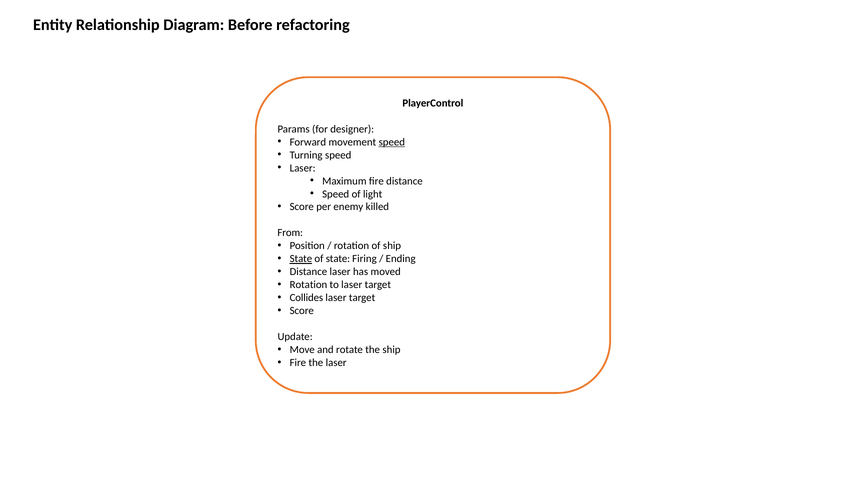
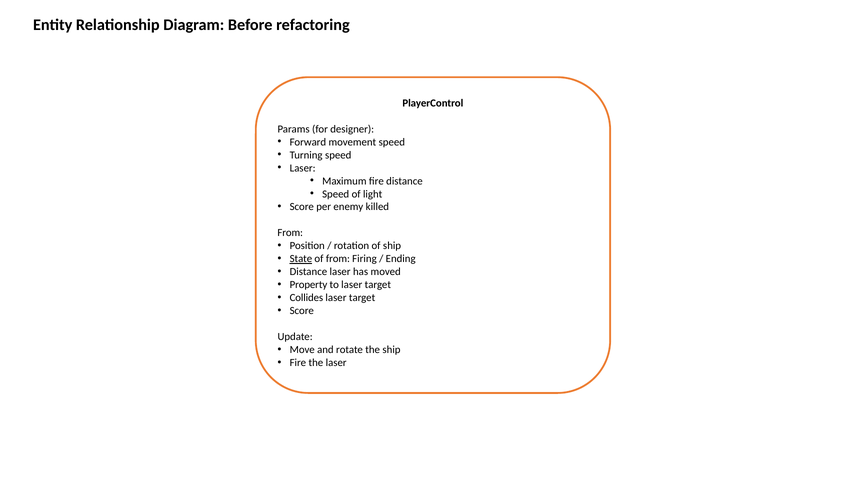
speed at (392, 142) underline: present -> none
of state: state -> from
Rotation at (308, 285): Rotation -> Property
